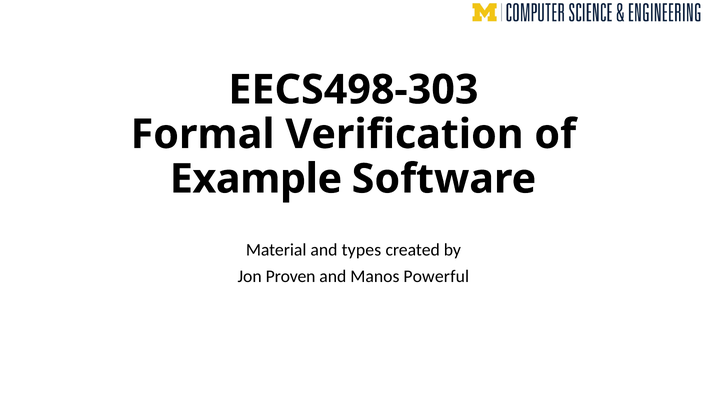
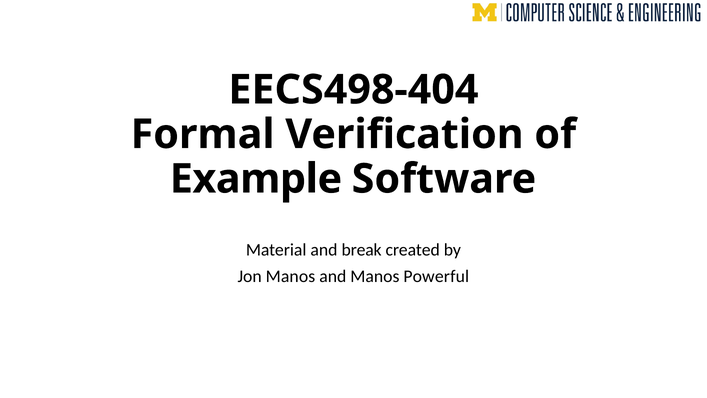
EECS498-303: EECS498-303 -> EECS498-404
types: types -> break
Jon Proven: Proven -> Manos
